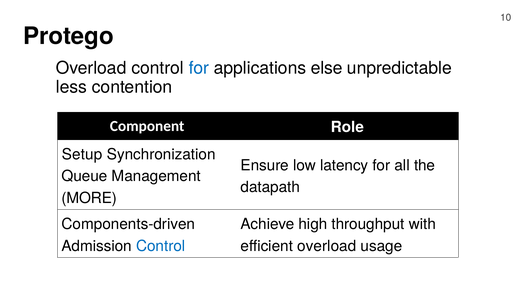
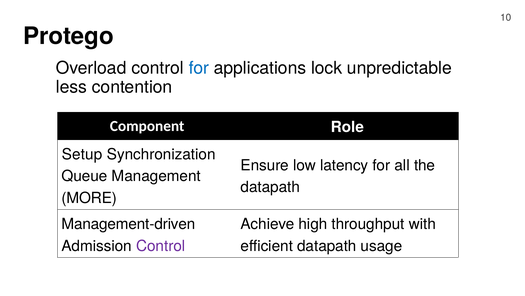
else: else -> lock
Components-driven: Components-driven -> Management-driven
Control at (161, 245) colour: blue -> purple
efficient overload: overload -> datapath
